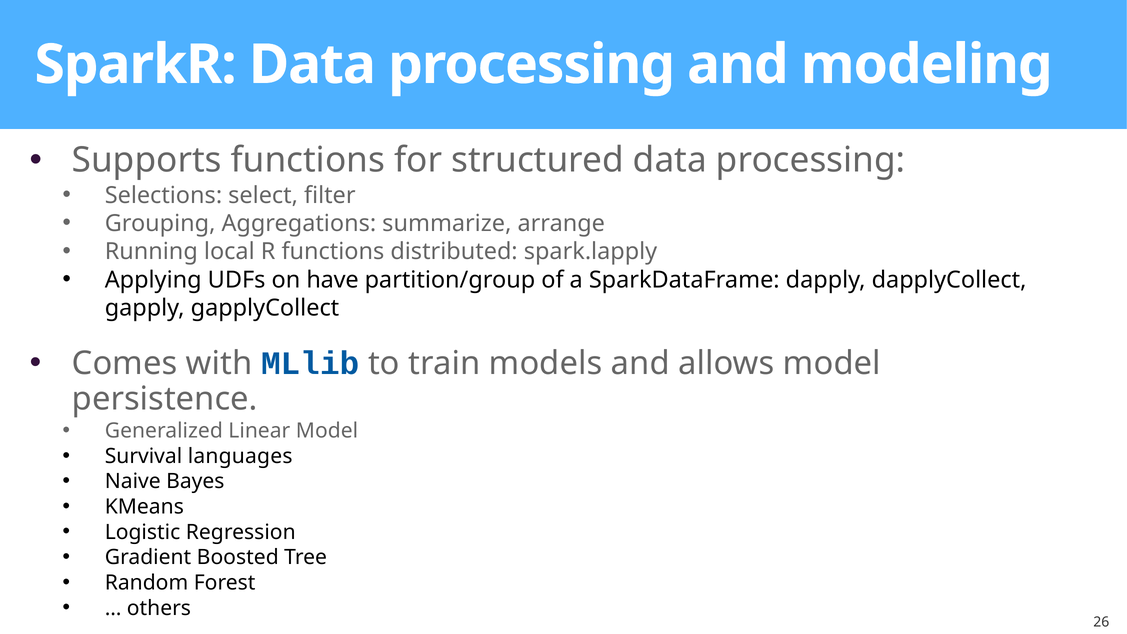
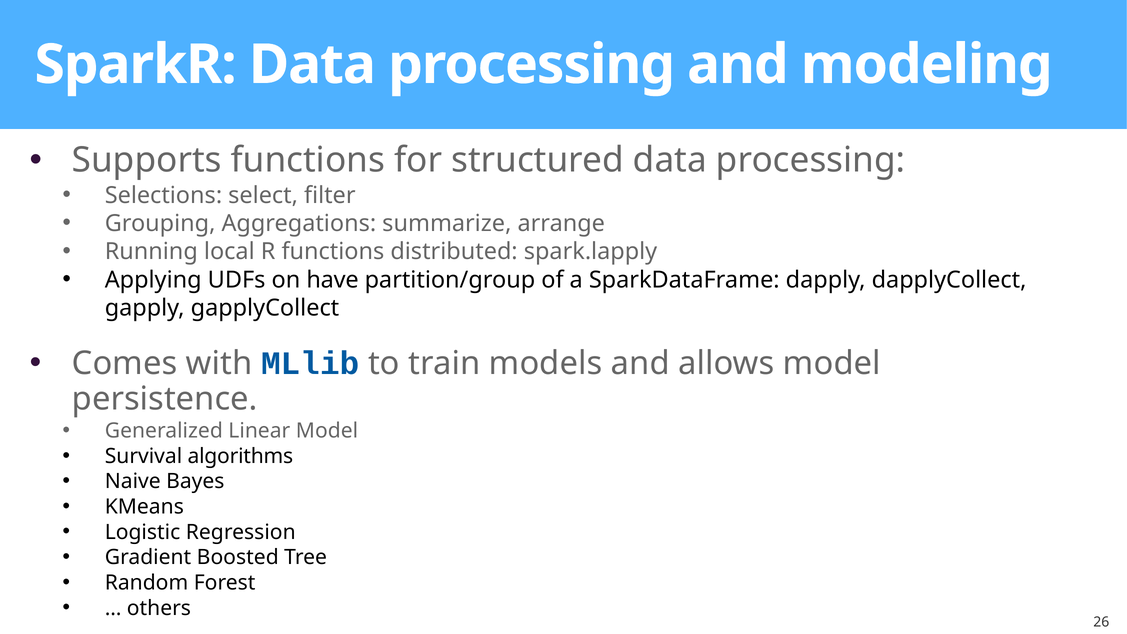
languages: languages -> algorithms
